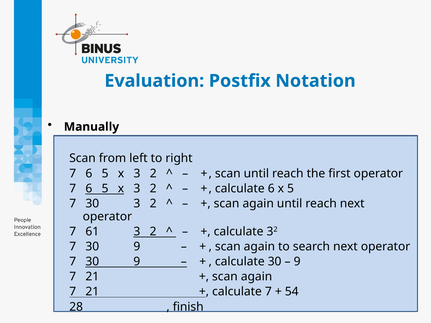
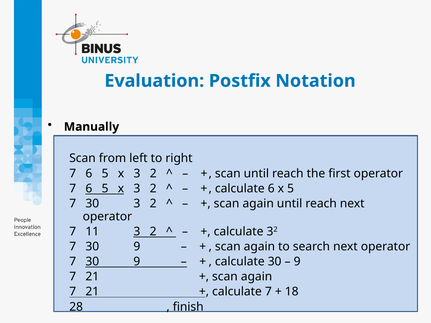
61: 61 -> 11
54: 54 -> 18
